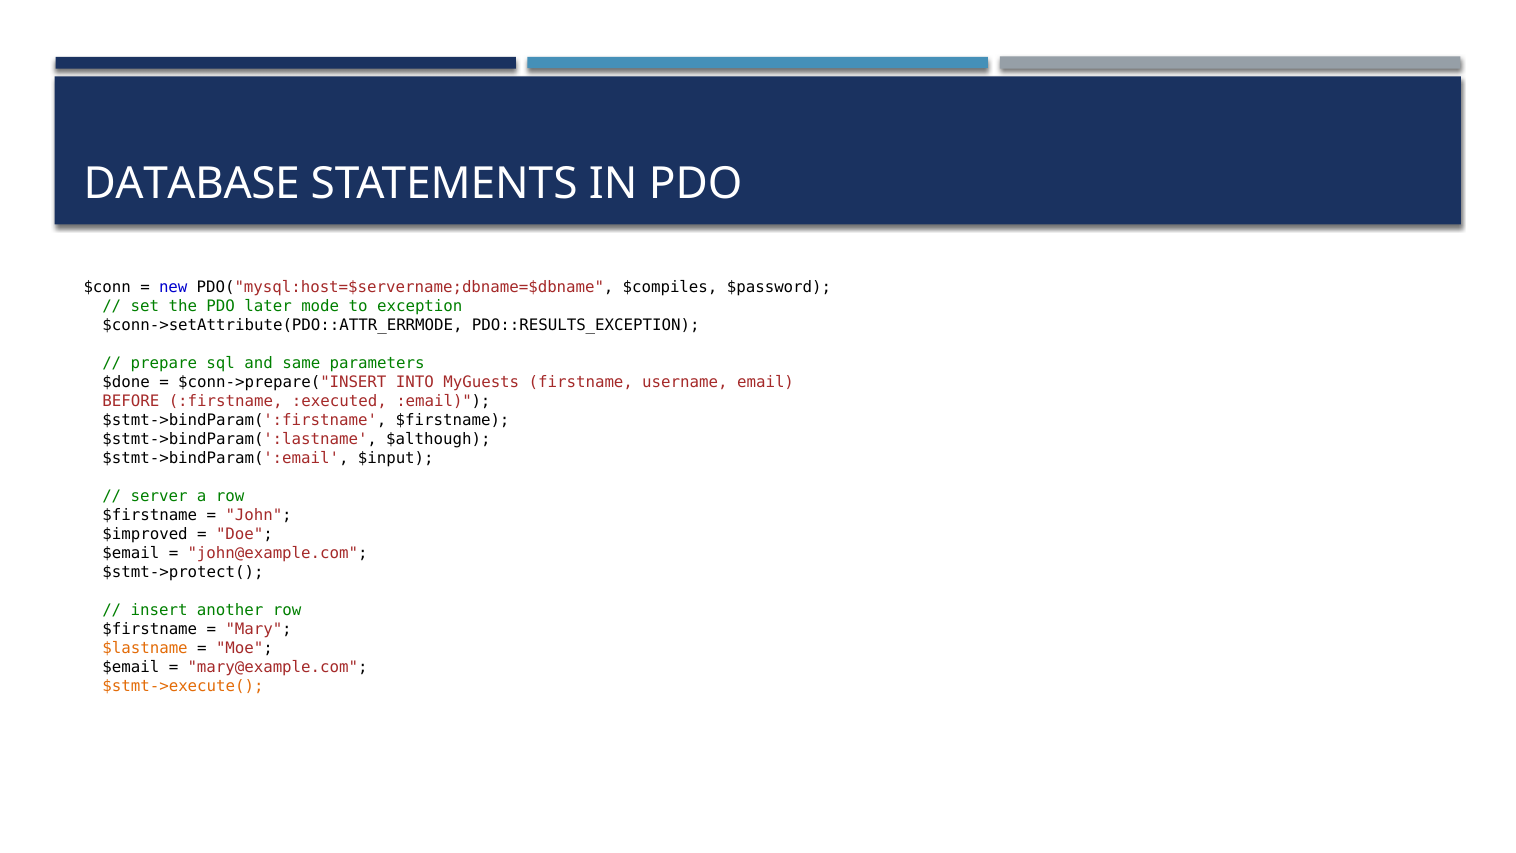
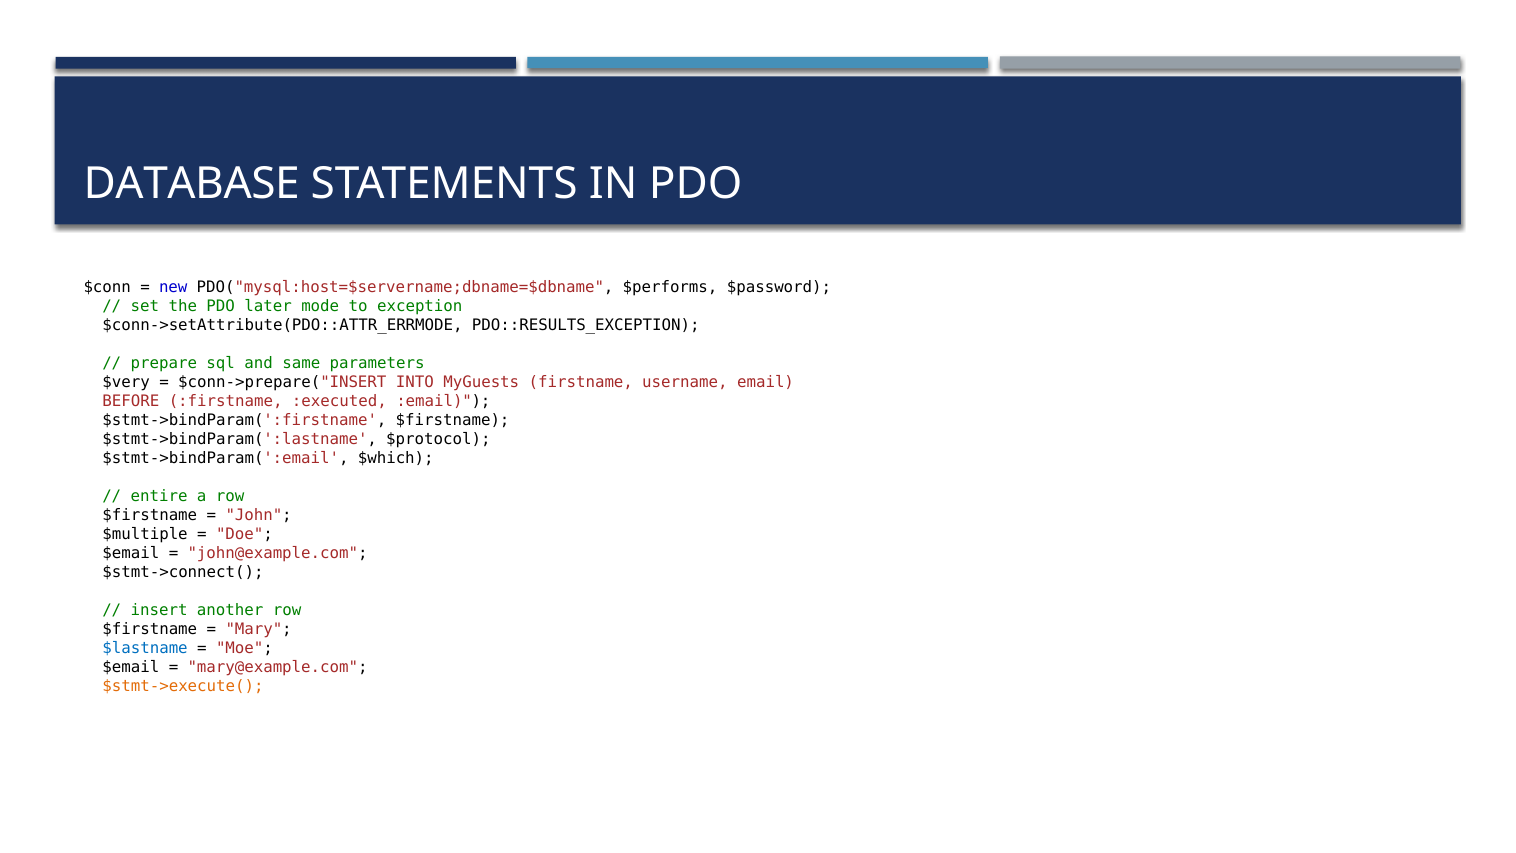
$compiles: $compiles -> $performs
$done: $done -> $very
$although: $although -> $protocol
$input: $input -> $which
server: server -> entire
$improved: $improved -> $multiple
$stmt->protect(: $stmt->protect( -> $stmt->connect(
$lastname colour: orange -> blue
